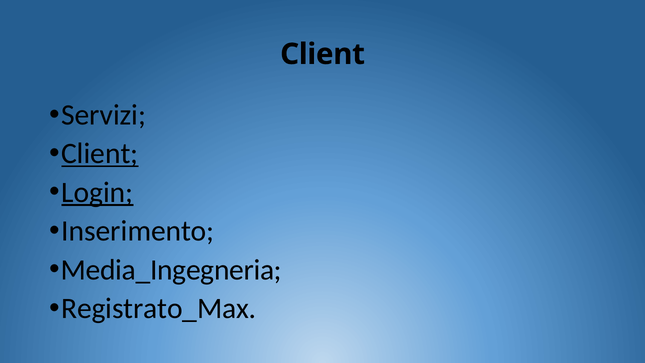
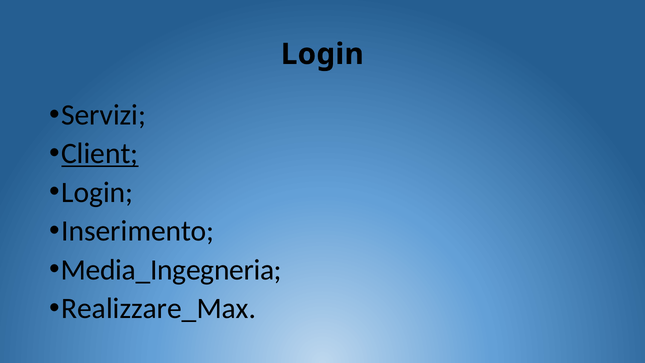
Client at (323, 54): Client -> Login
Login at (97, 192) underline: present -> none
Registrato_Max: Registrato_Max -> Realizzare_Max
